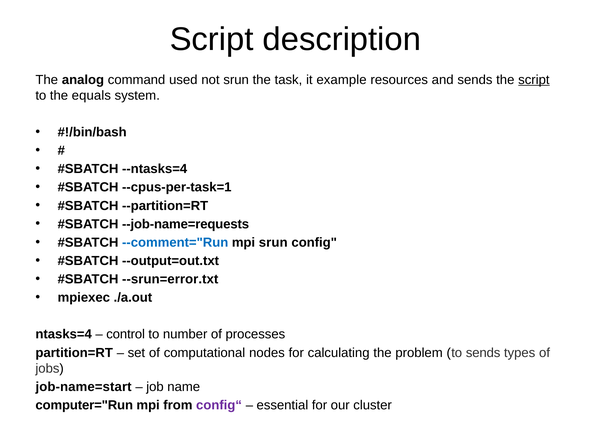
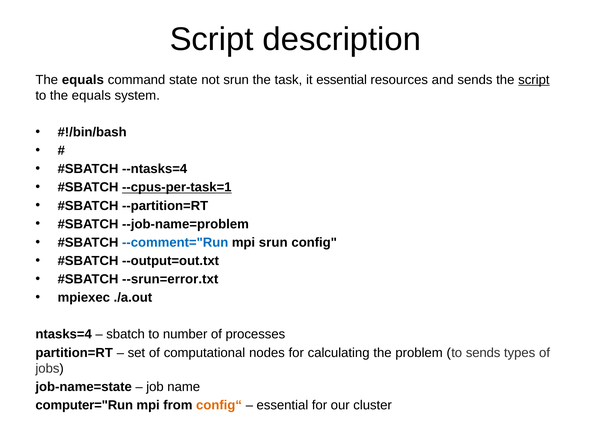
analog at (83, 80): analog -> equals
used: used -> state
it example: example -> essential
--cpus-per-task=1 underline: none -> present
--job-name=requests: --job-name=requests -> --job-name=problem
control: control -> sbatch
job-name=start: job-name=start -> job-name=state
config“ colour: purple -> orange
